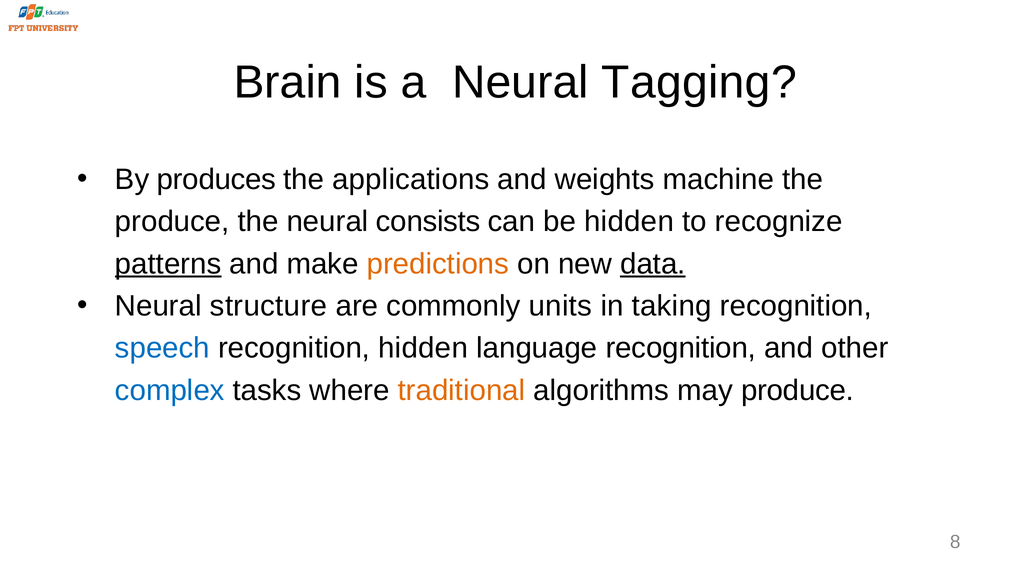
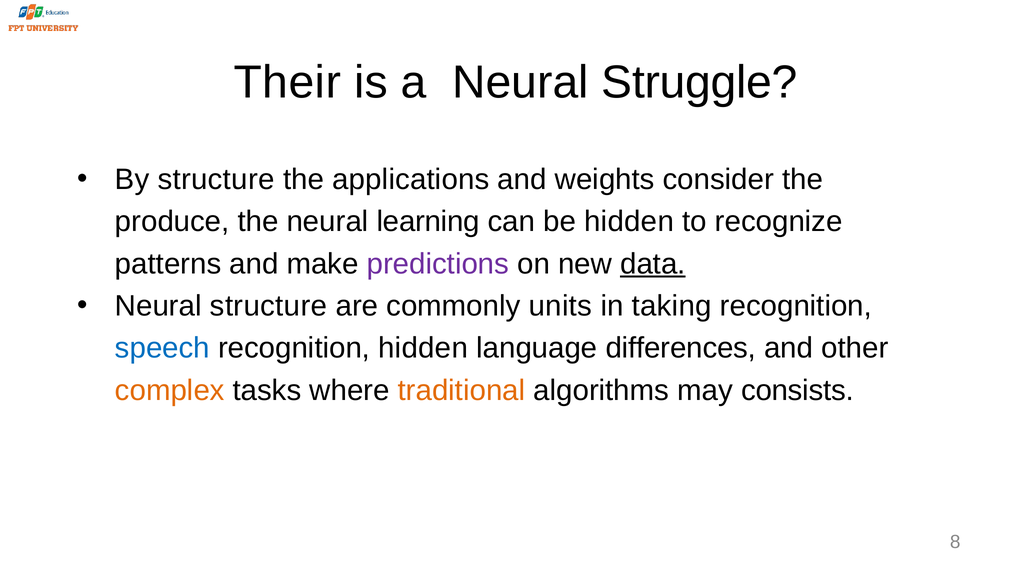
Brain: Brain -> Their
Tagging: Tagging -> Struggle
By produces: produces -> structure
machine: machine -> consider
consists: consists -> learning
patterns underline: present -> none
predictions colour: orange -> purple
language recognition: recognition -> differences
complex colour: blue -> orange
may produce: produce -> consists
